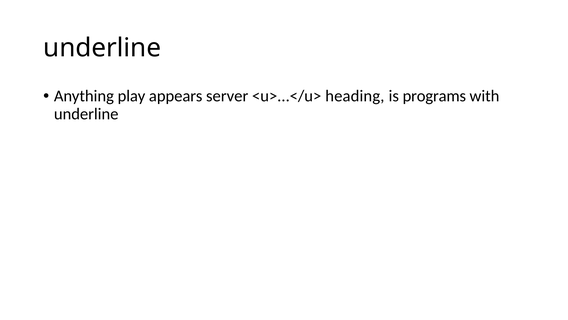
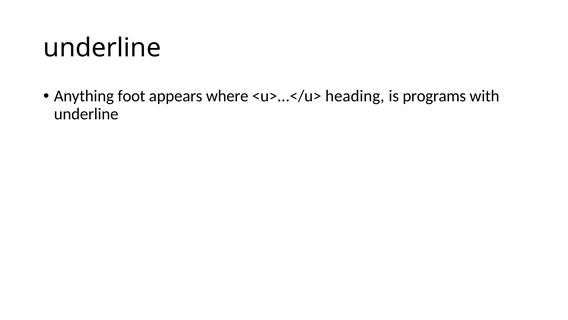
play: play -> foot
server: server -> where
